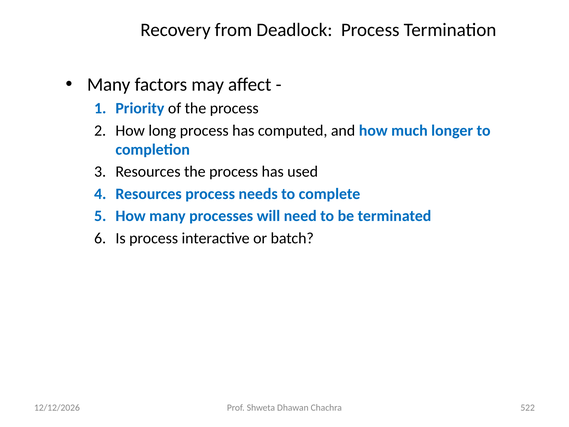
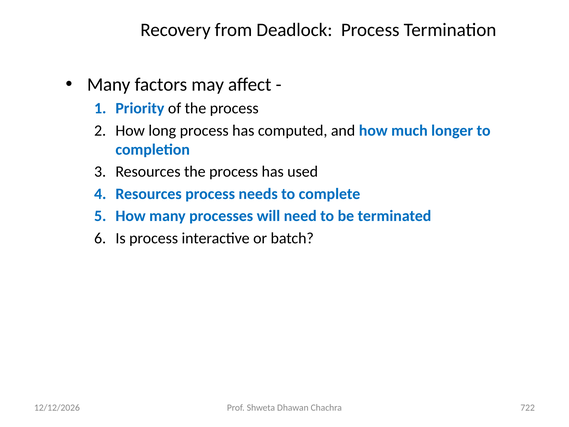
522: 522 -> 722
